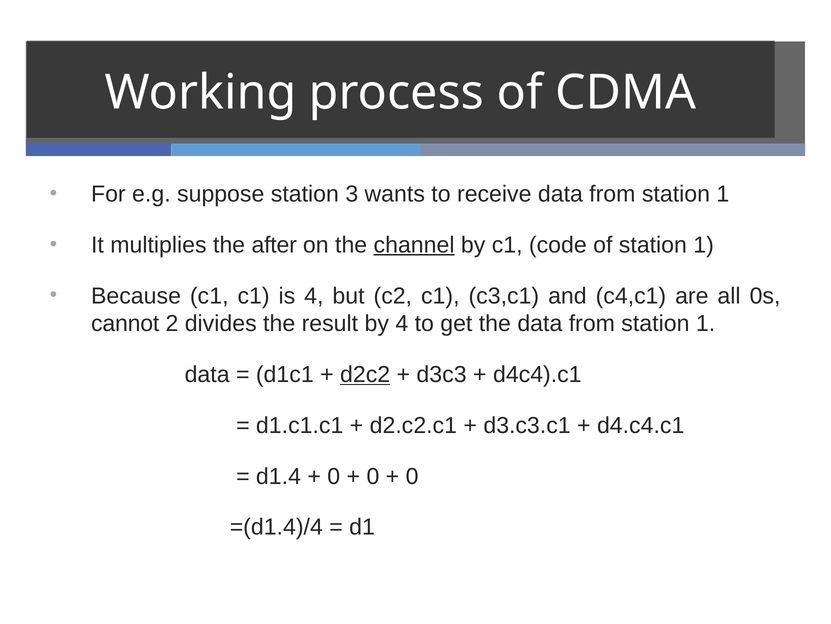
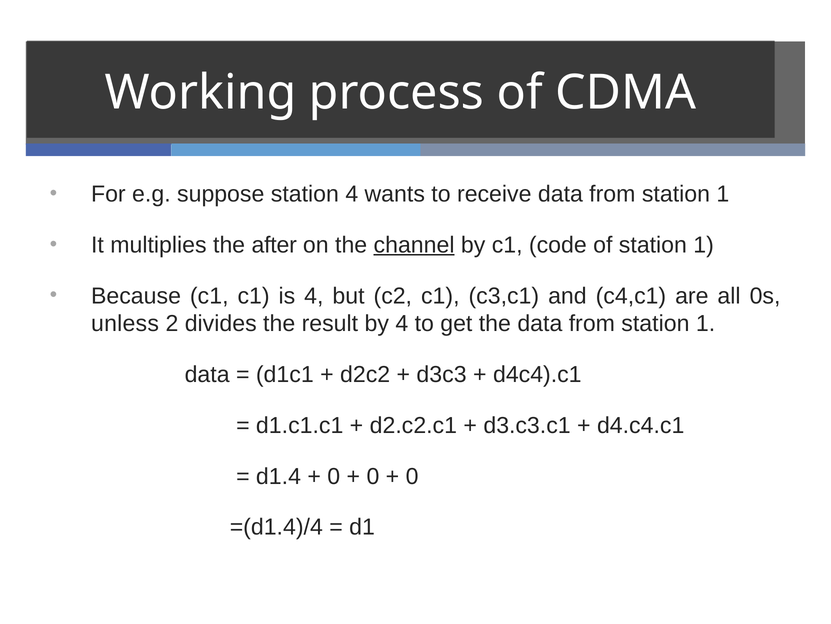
station 3: 3 -> 4
cannot: cannot -> unless
d2c2 underline: present -> none
